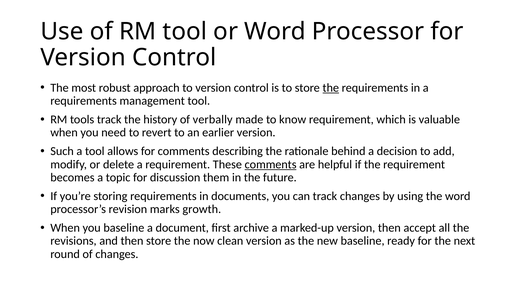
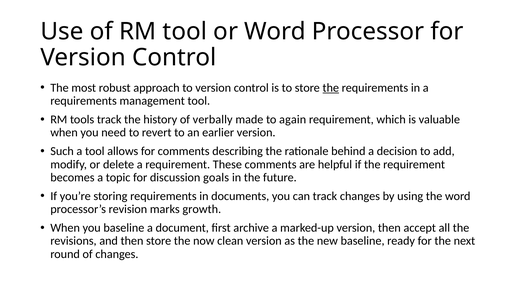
know: know -> again
comments at (271, 164) underline: present -> none
them: them -> goals
